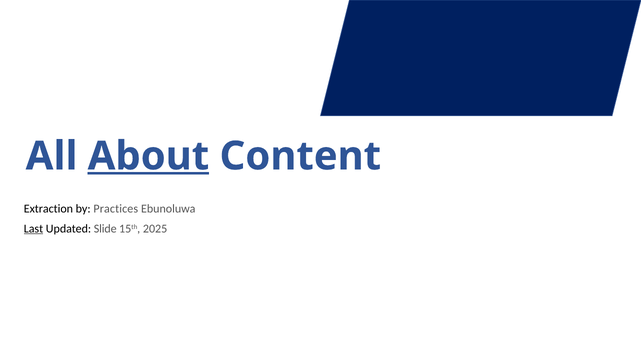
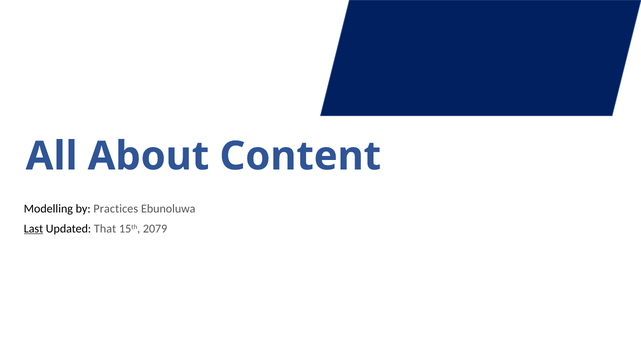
About underline: present -> none
Extraction: Extraction -> Modelling
Slide: Slide -> That
2025: 2025 -> 2079
